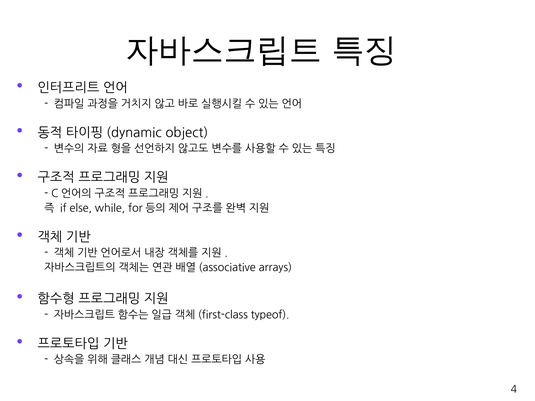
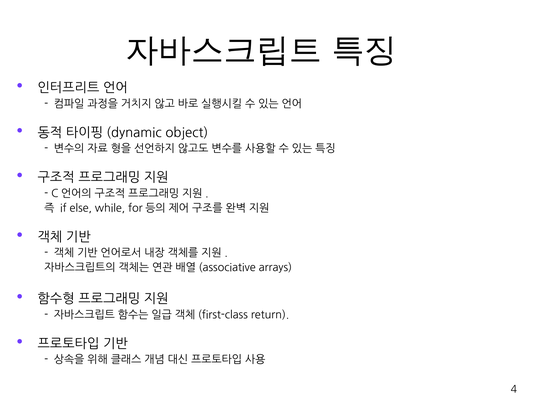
typeof: typeof -> return
